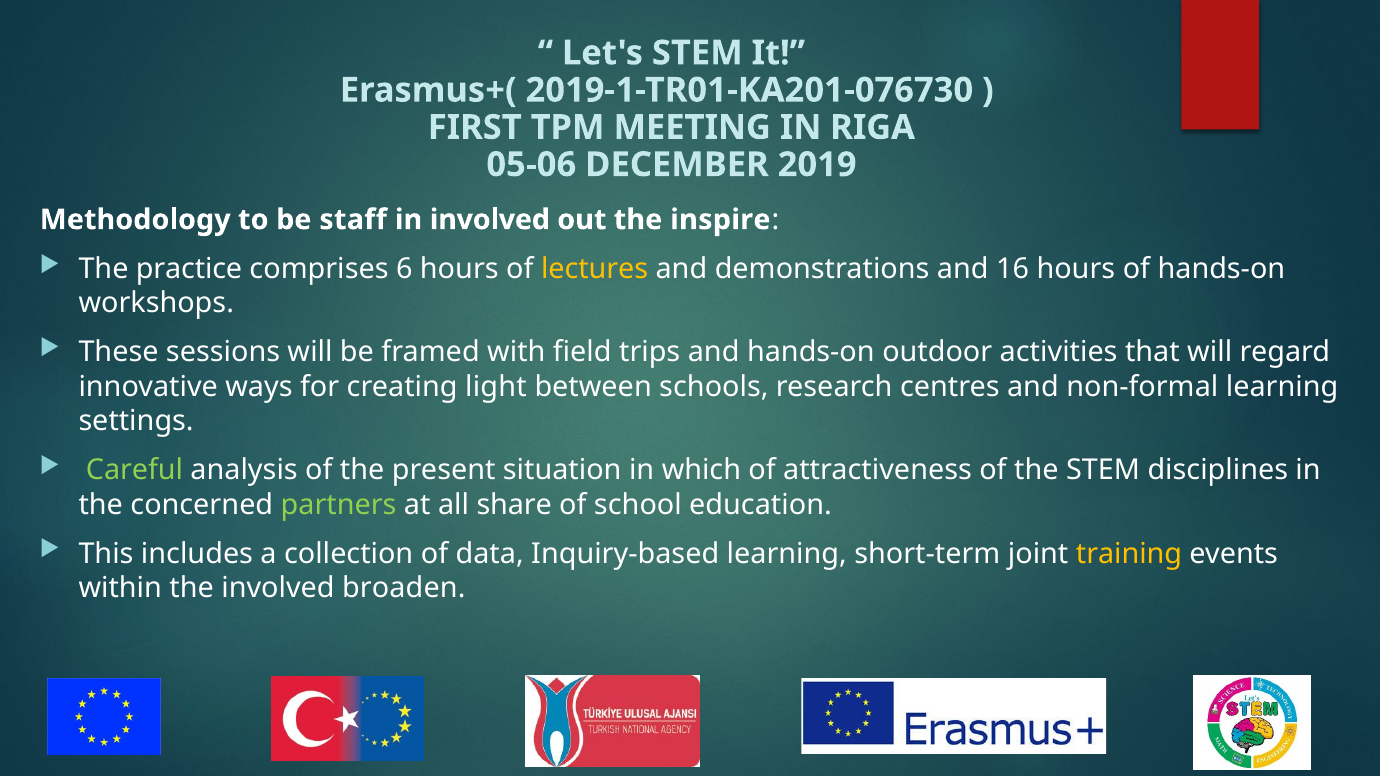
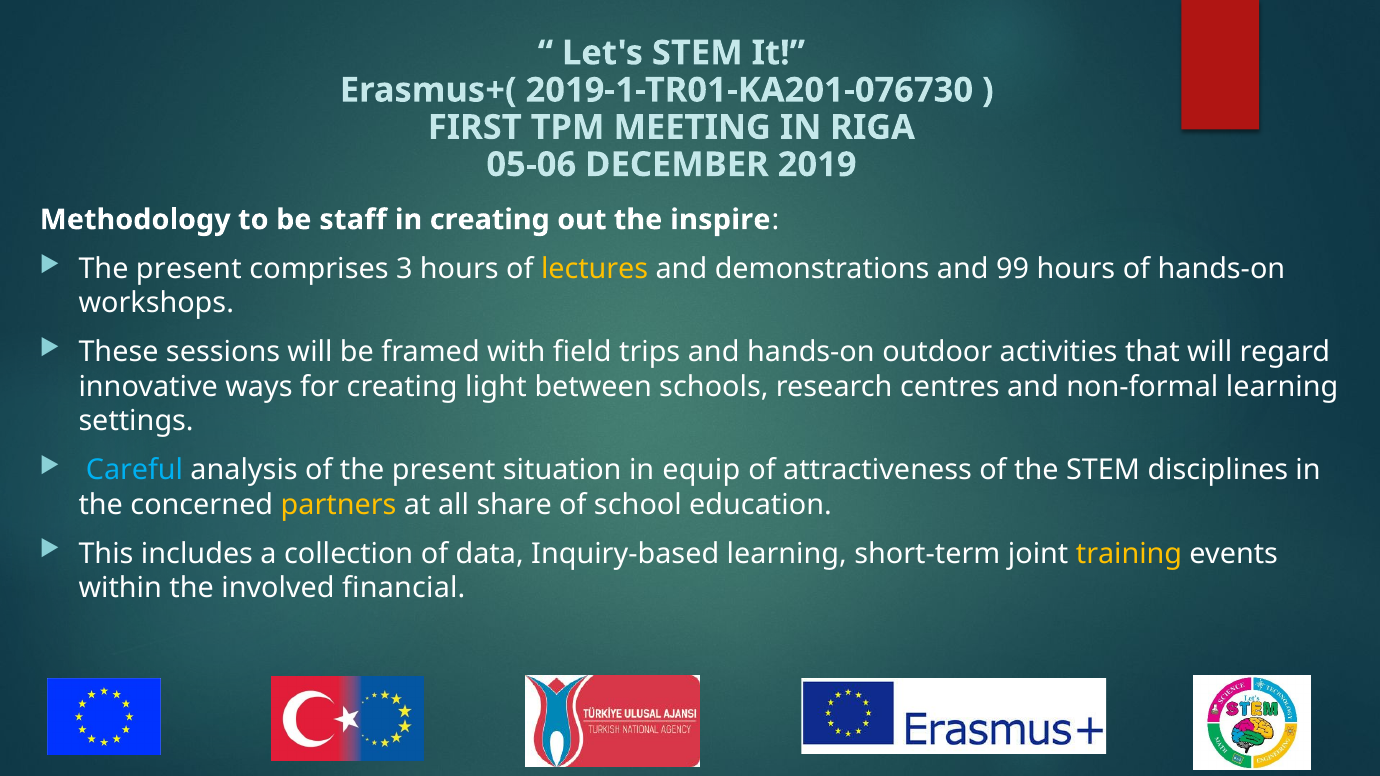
in involved: involved -> creating
practice at (189, 269): practice -> present
6: 6 -> 3
16: 16 -> 99
Careful colour: light green -> light blue
which: which -> equip
partners colour: light green -> yellow
broaden: broaden -> financial
